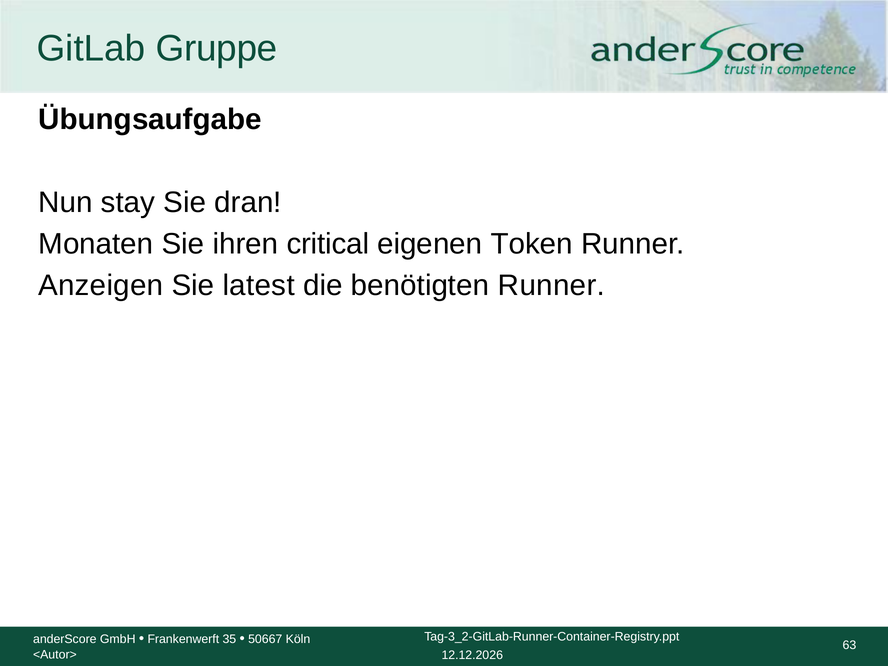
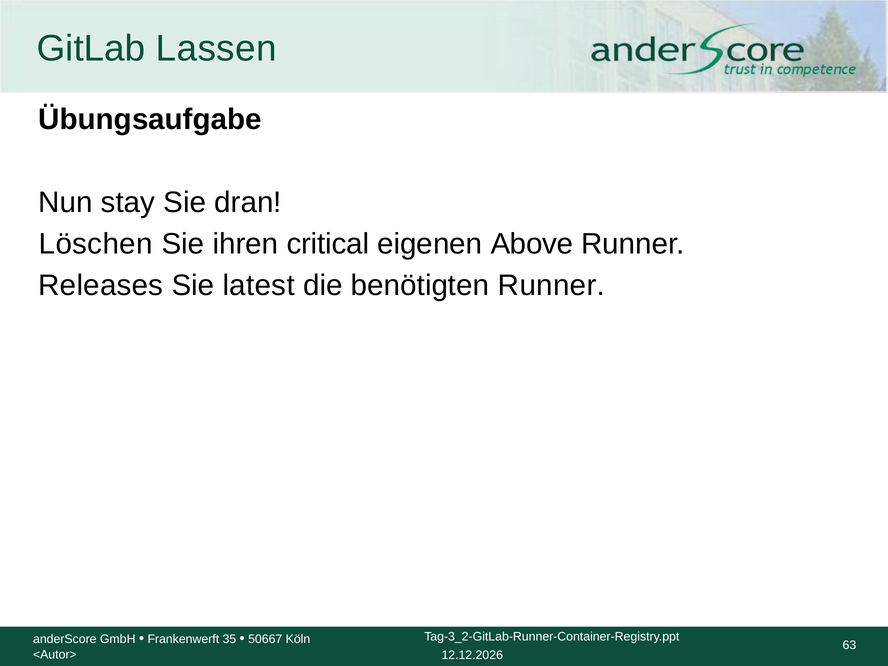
Gruppe: Gruppe -> Lassen
Monaten: Monaten -> Löschen
Token: Token -> Above
Anzeigen: Anzeigen -> Releases
